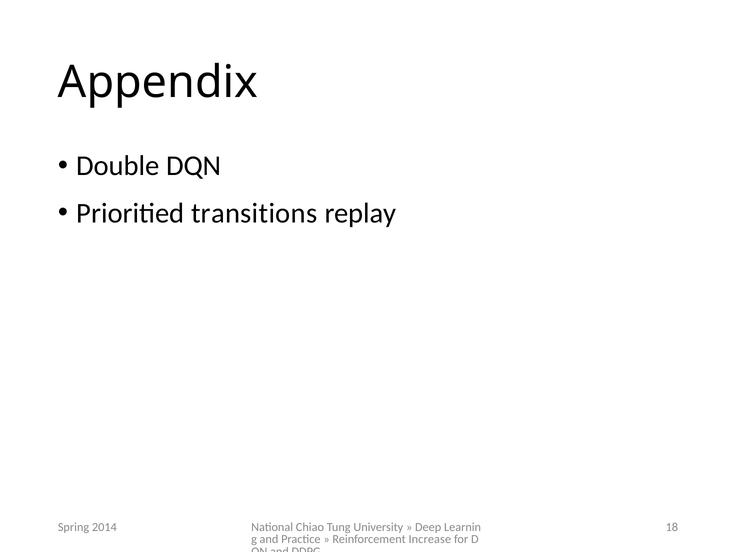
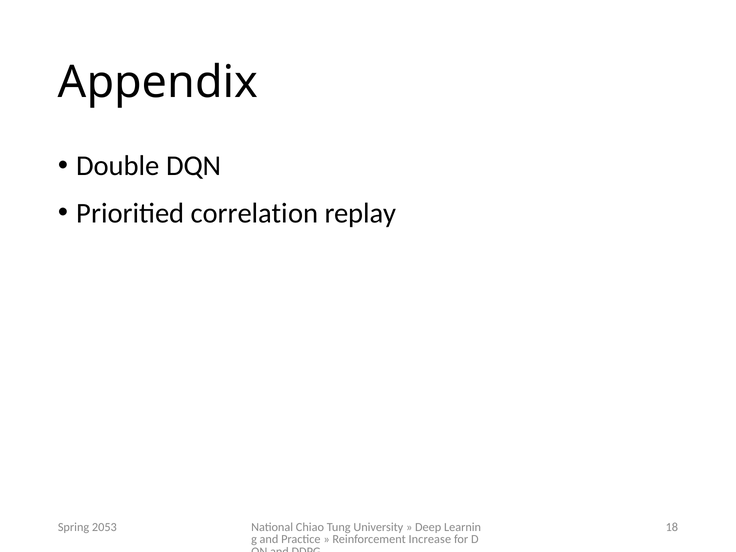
transitions: transitions -> correlation
2014: 2014 -> 2053
